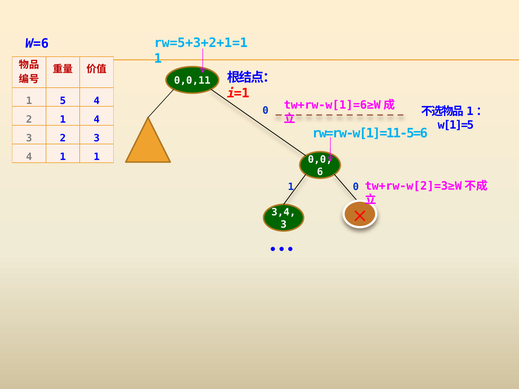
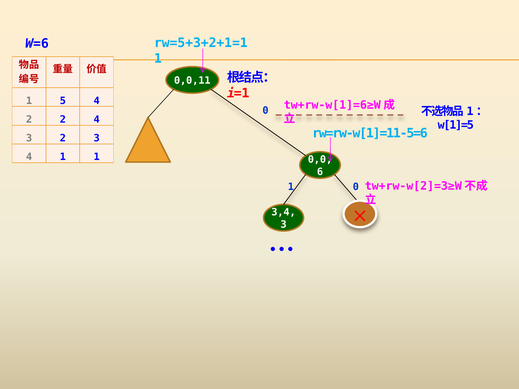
2 1: 1 -> 2
